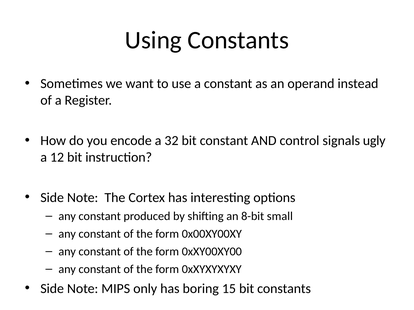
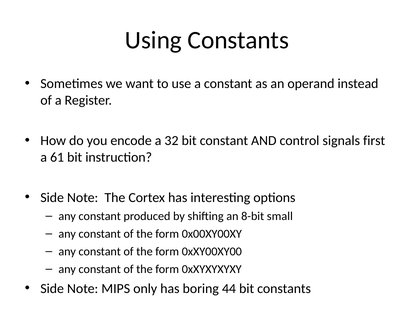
ugly: ugly -> first
12: 12 -> 61
15: 15 -> 44
